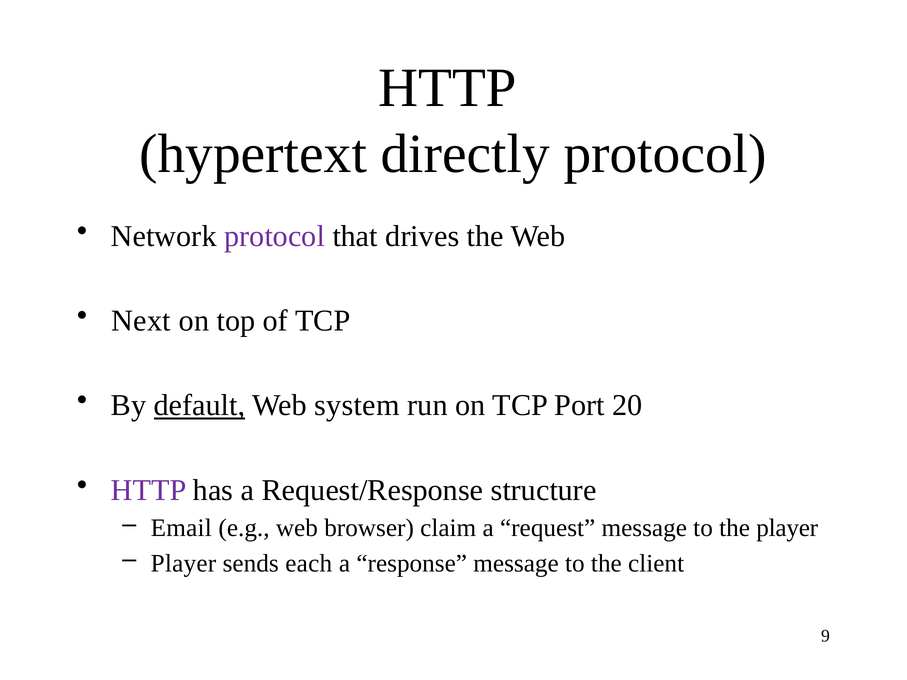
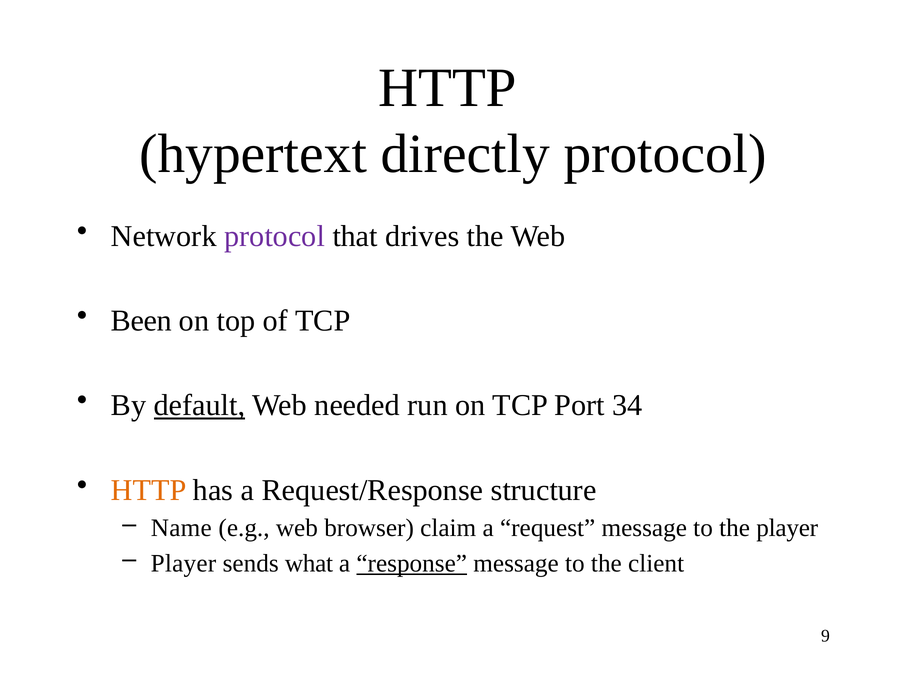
Next: Next -> Been
system: system -> needed
20: 20 -> 34
HTTP at (149, 490) colour: purple -> orange
Email: Email -> Name
each: each -> what
response underline: none -> present
